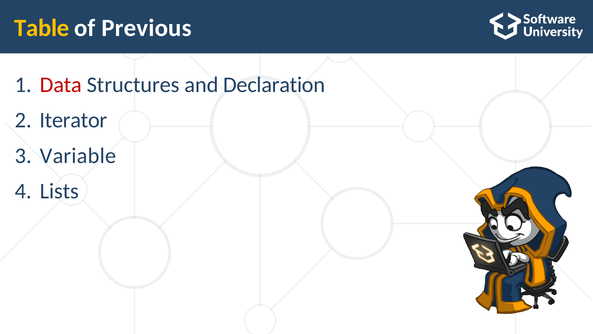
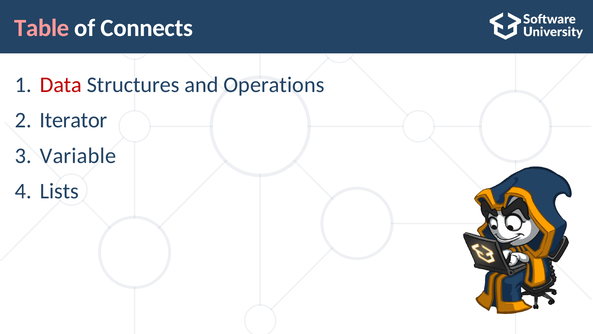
Table colour: yellow -> pink
Previous: Previous -> Connects
Declaration: Declaration -> Operations
